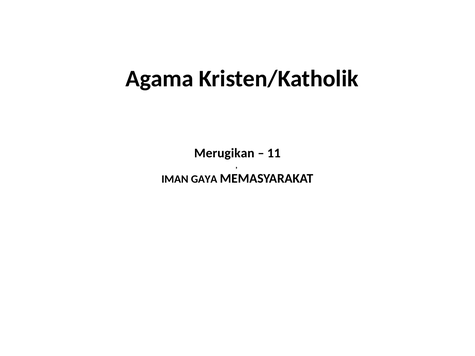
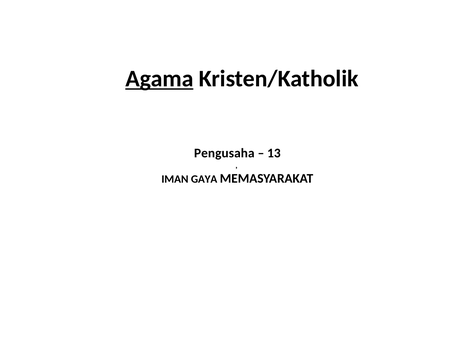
Agama underline: none -> present
Merugikan: Merugikan -> Pengusaha
11: 11 -> 13
